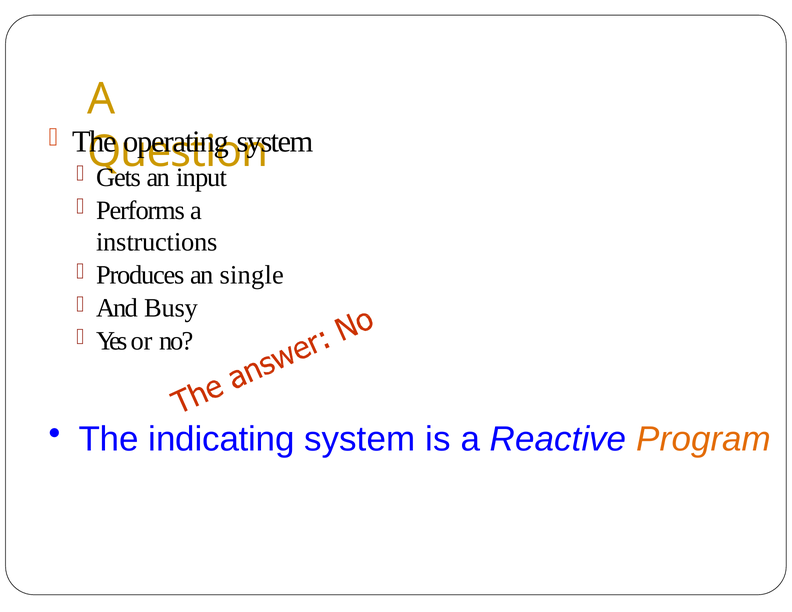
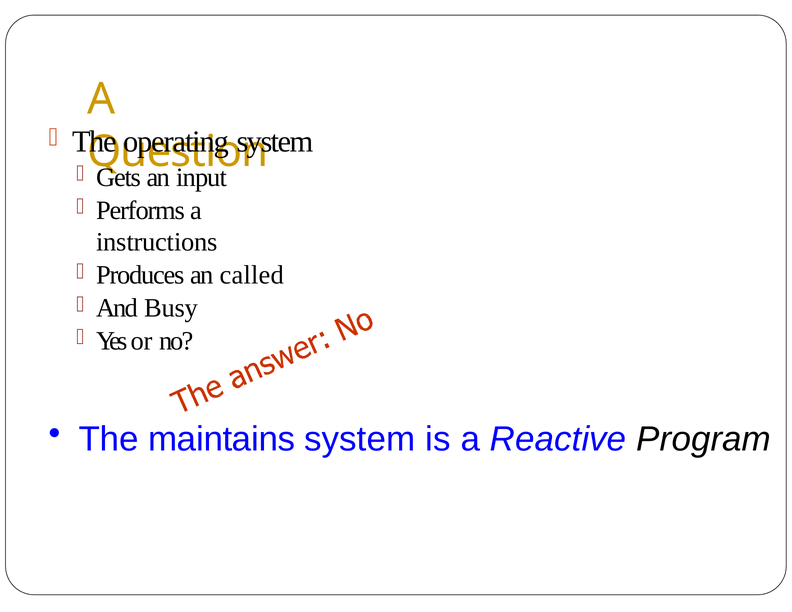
single: single -> called
indicating: indicating -> maintains
Program colour: orange -> black
